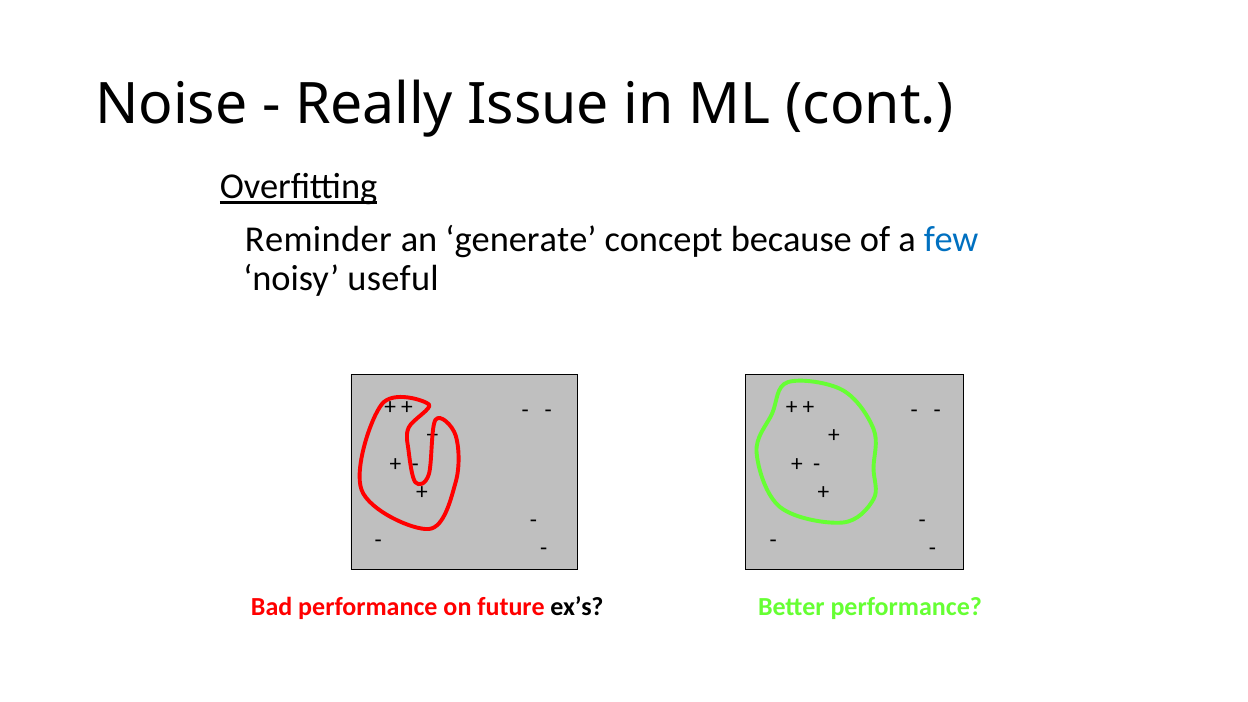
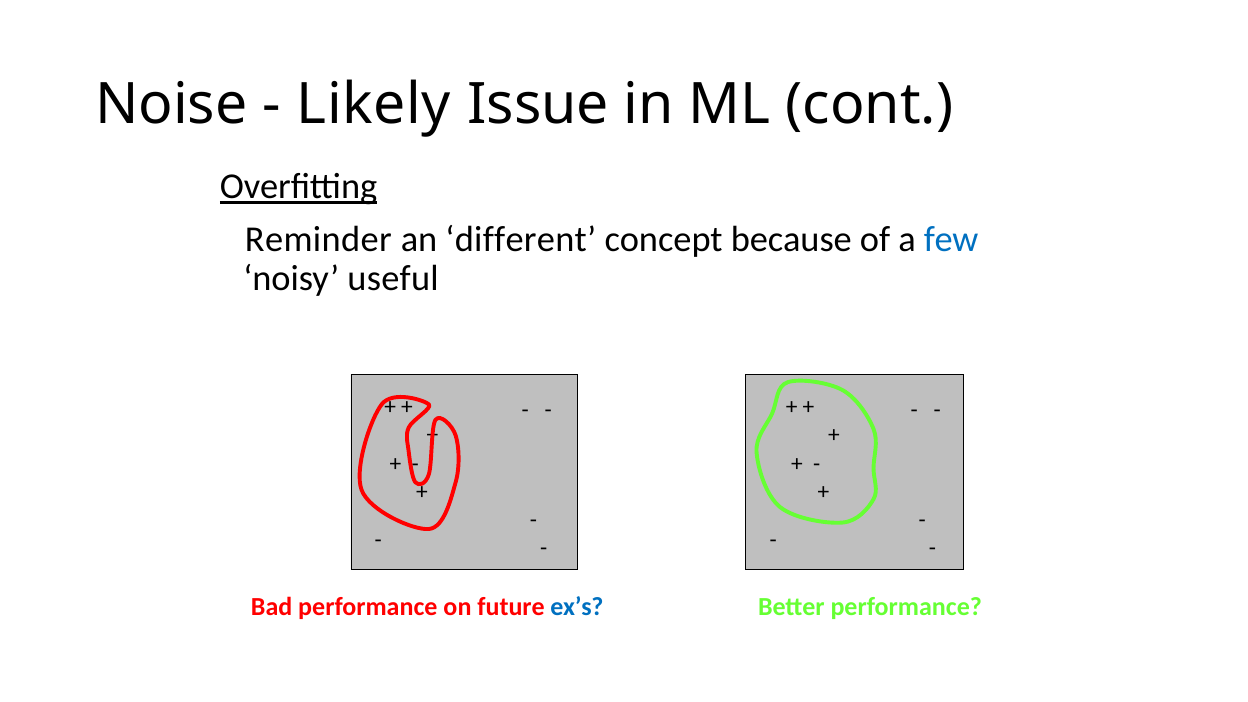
Really: Really -> Likely
generate: generate -> different
ex’s colour: black -> blue
